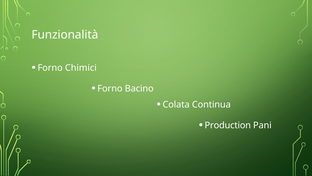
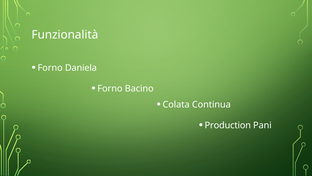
Chimici: Chimici -> Daniela
